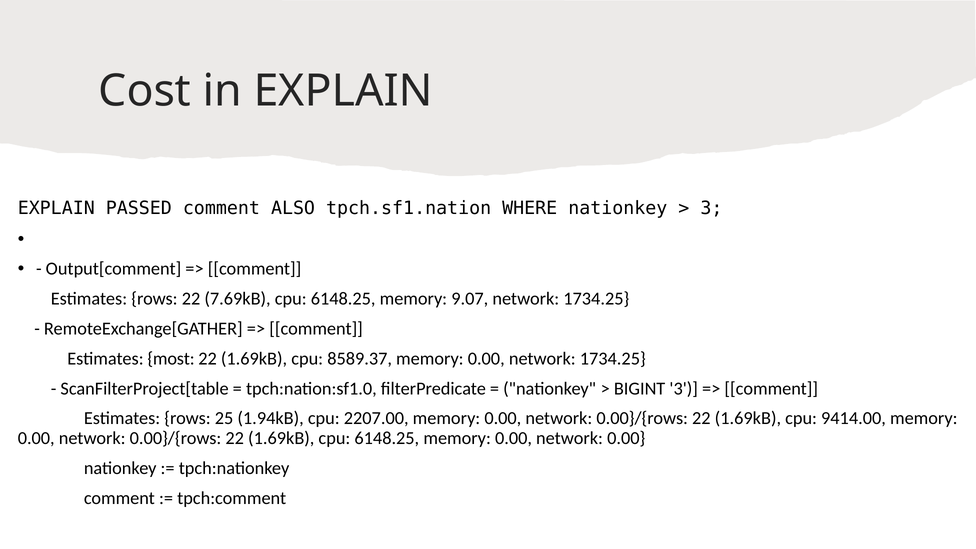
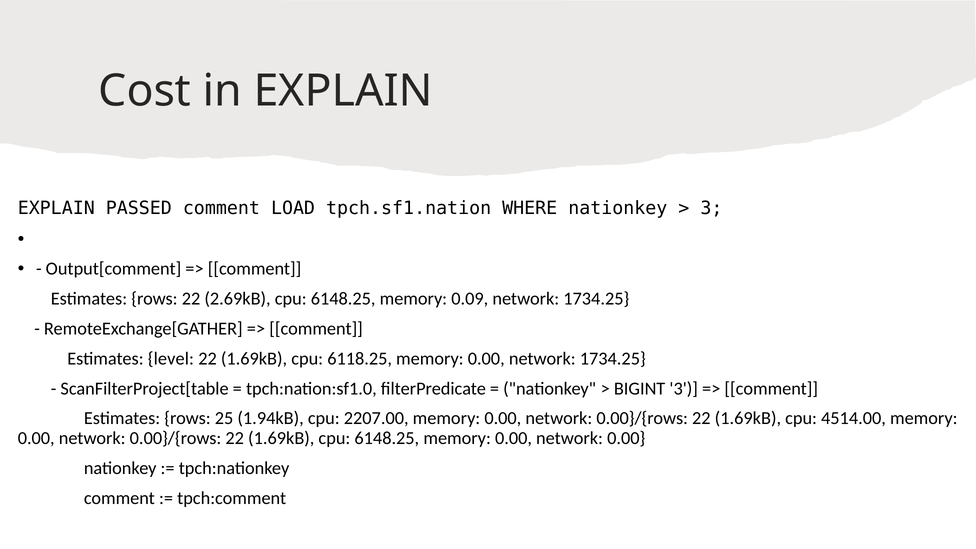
ALSO: ALSO -> LOAD
7.69kB: 7.69kB -> 2.69kB
9.07: 9.07 -> 0.09
most: most -> level
8589.37: 8589.37 -> 6118.25
9414.00: 9414.00 -> 4514.00
